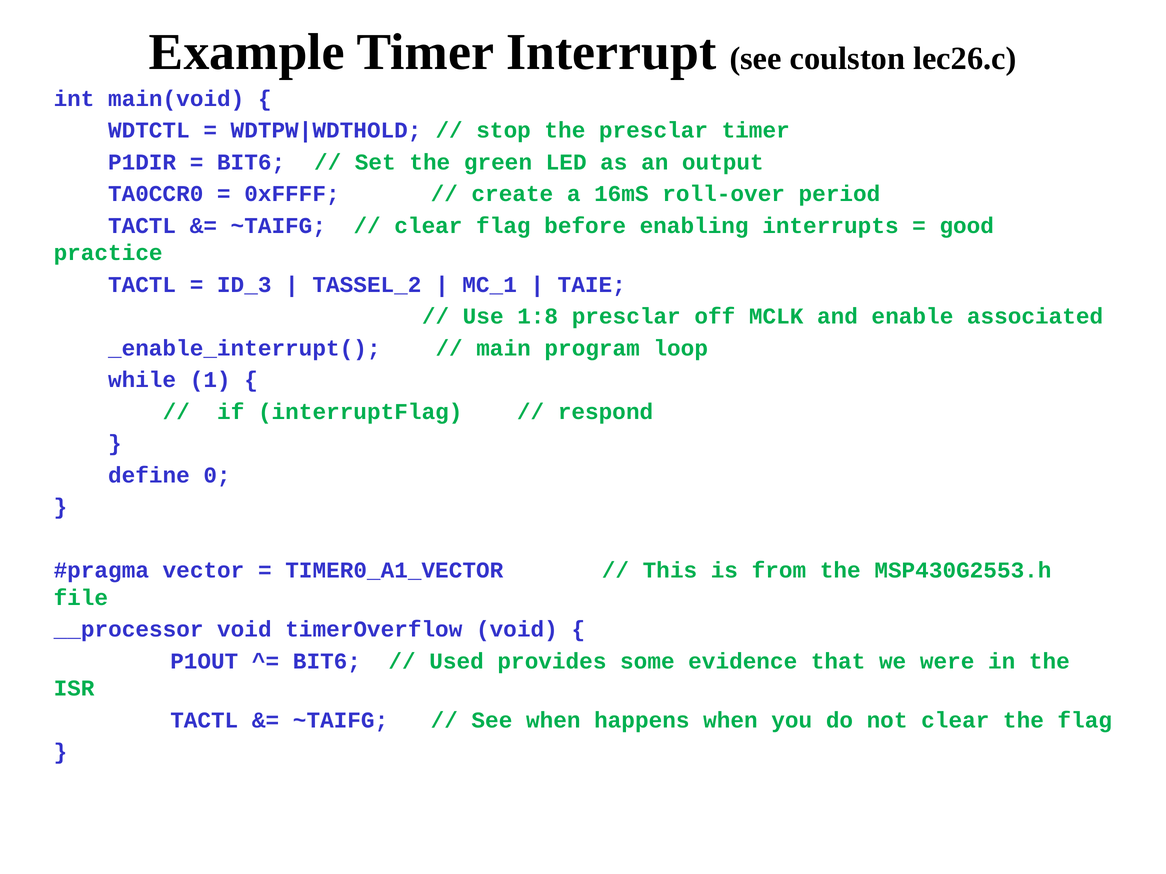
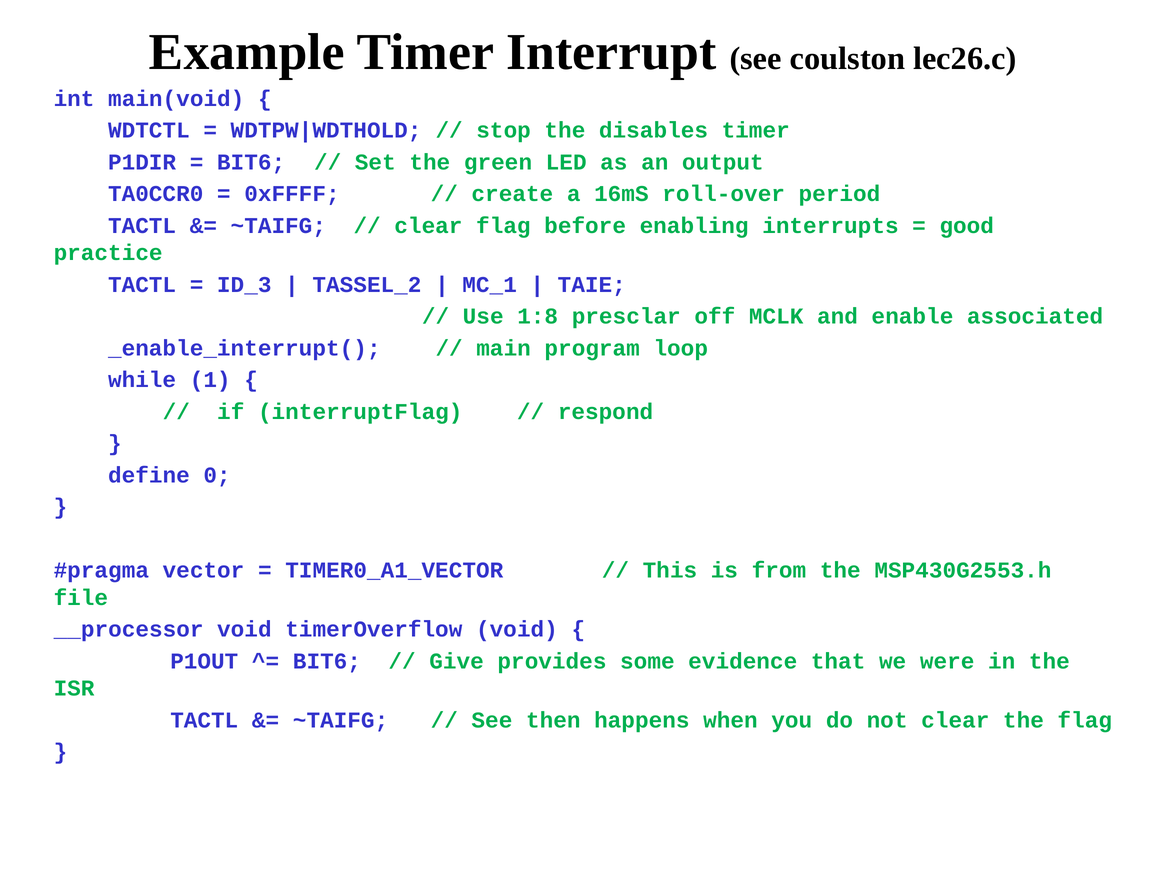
the presclar: presclar -> disables
Used: Used -> Give
See when: when -> then
